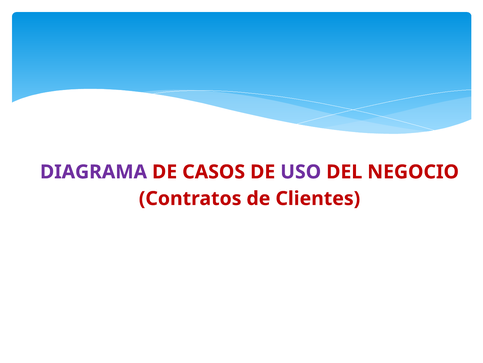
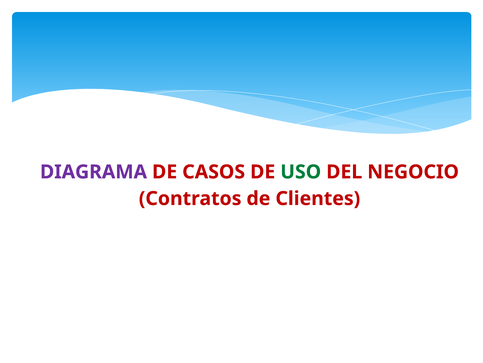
USO colour: purple -> green
